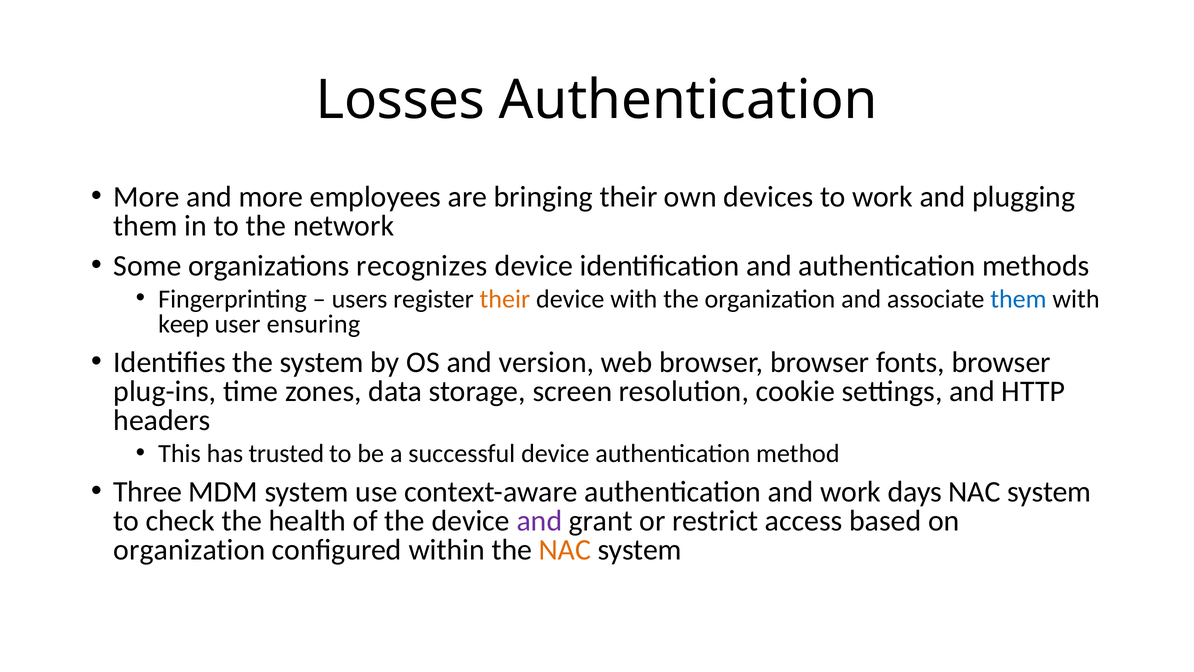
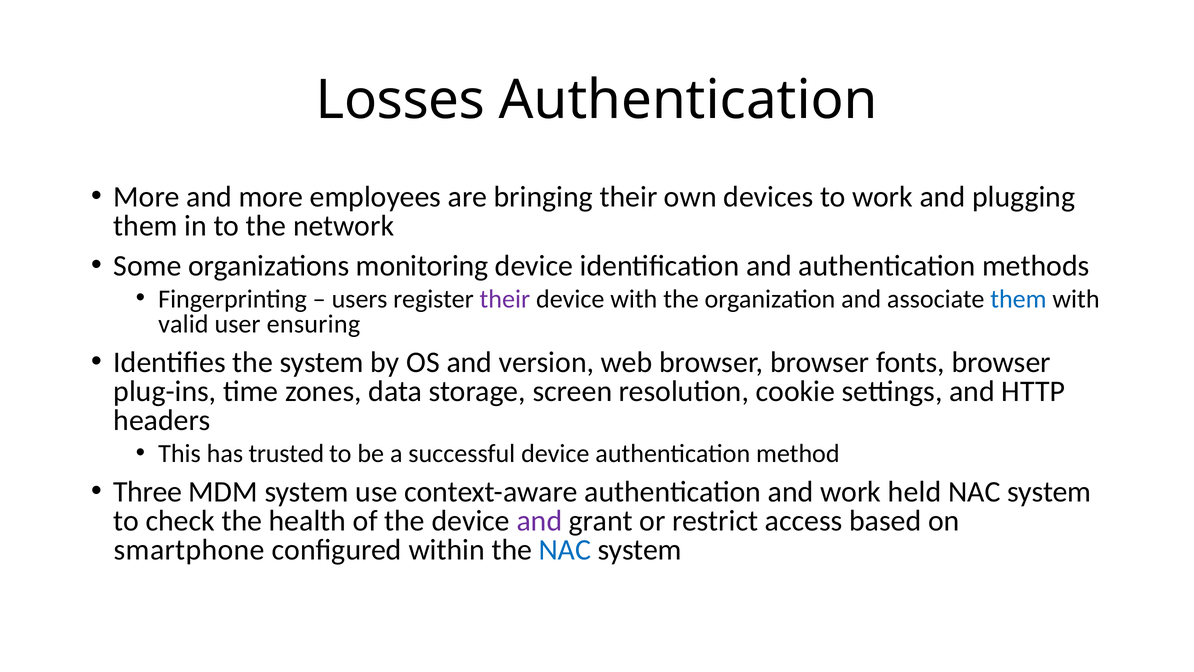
recognizes: recognizes -> monitoring
their at (505, 299) colour: orange -> purple
keep: keep -> valid
days: days -> held
organization at (189, 550): organization -> smartphone
NAC at (565, 550) colour: orange -> blue
